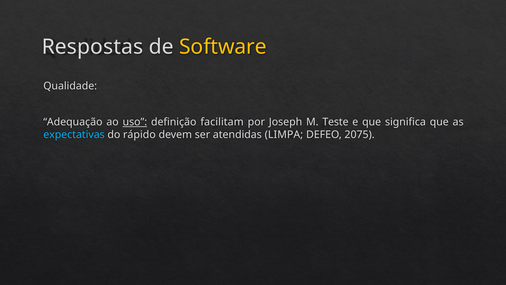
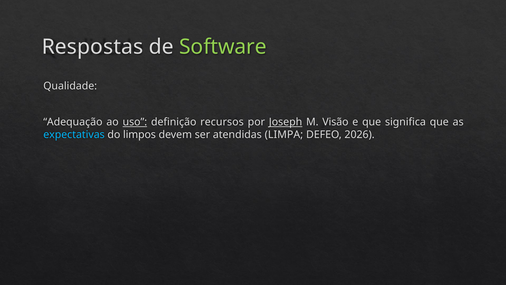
Software colour: yellow -> light green
facilitam: facilitam -> recursos
Joseph underline: none -> present
Teste: Teste -> Visão
rápido: rápido -> limpos
2075: 2075 -> 2026
